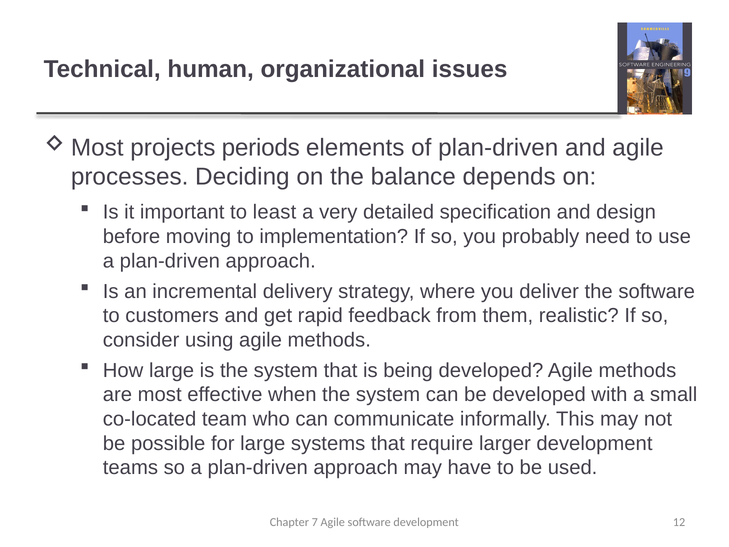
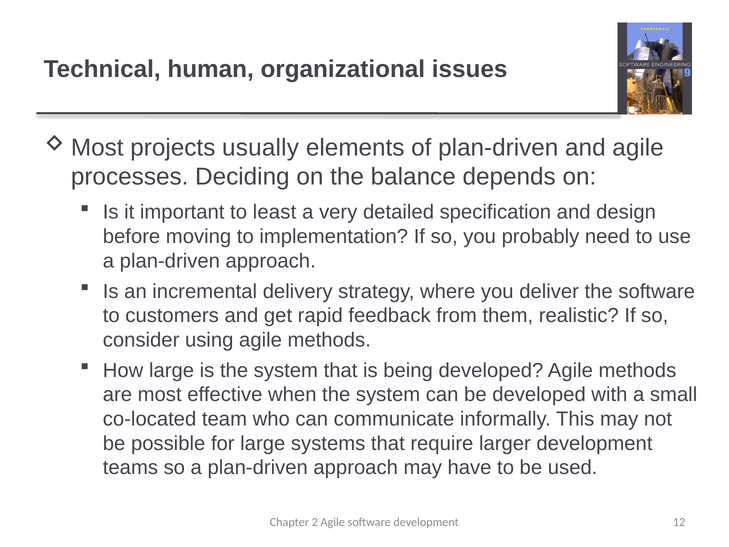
periods: periods -> usually
7: 7 -> 2
